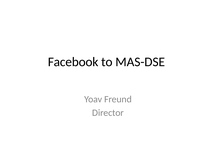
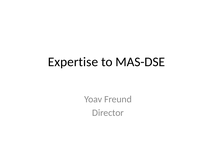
Facebook: Facebook -> Expertise
